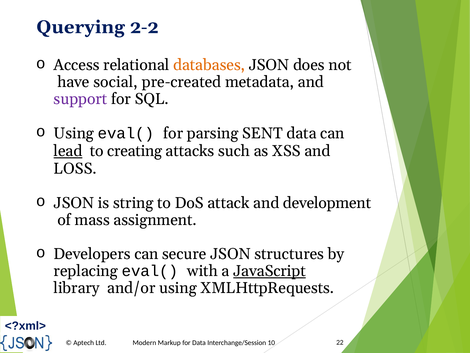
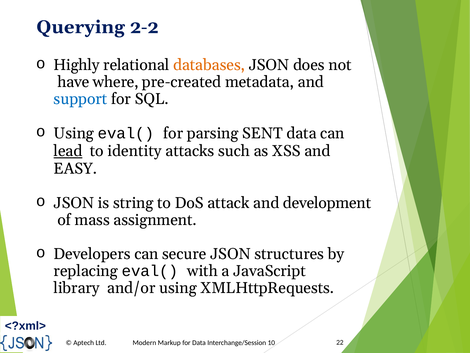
Access: Access -> Highly
social: social -> where
support colour: purple -> blue
creating: creating -> identity
LOSS: LOSS -> EASY
JavaScript underline: present -> none
